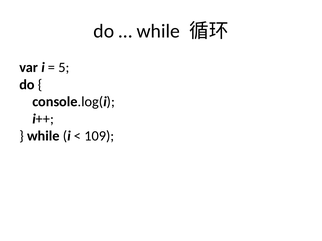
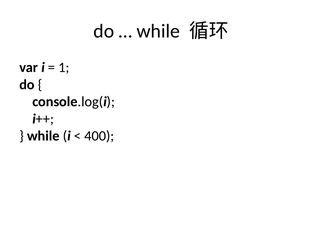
5: 5 -> 1
109: 109 -> 400
